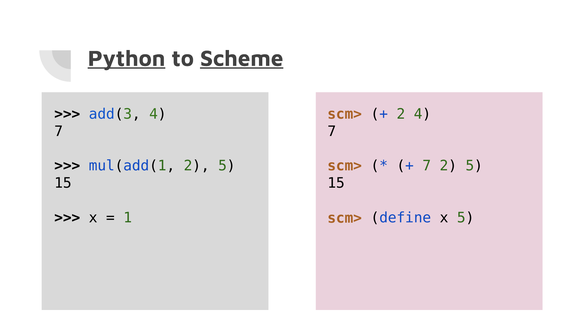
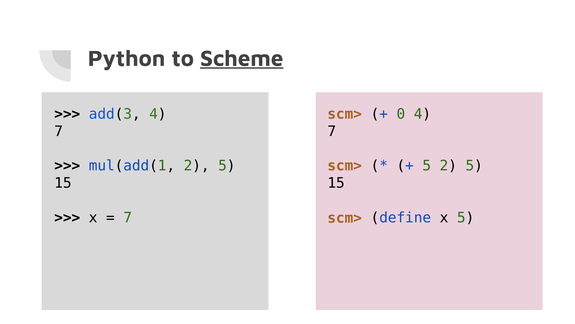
Python underline: present -> none
2 at (401, 114): 2 -> 0
7 at (427, 166): 7 -> 5
1 at (128, 217): 1 -> 7
